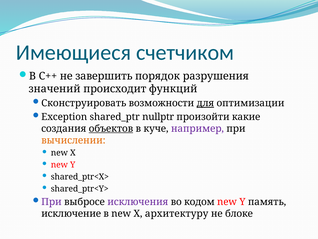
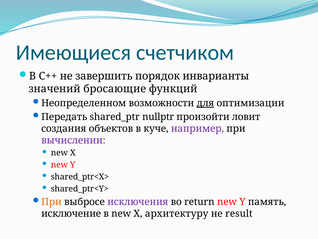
разрушения: разрушения -> инварианты
происходит: происходит -> бросающие
Сконструировать: Сконструировать -> Неопределенном
Exception: Exception -> Передать
какие: какие -> ловит
объектов underline: present -> none
вычислении colour: orange -> purple
При at (51, 201) colour: purple -> orange
кодом: кодом -> return
блоке: блоке -> result
